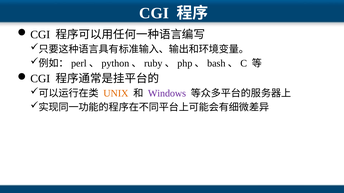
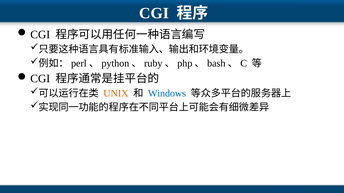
Windows colour: purple -> blue
